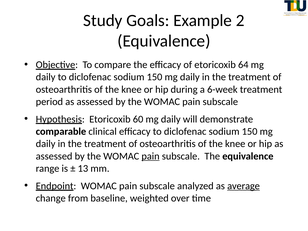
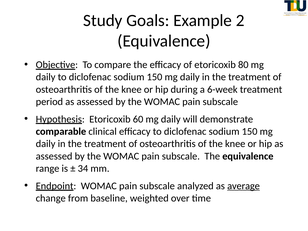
64: 64 -> 80
pain at (151, 156) underline: present -> none
13: 13 -> 34
